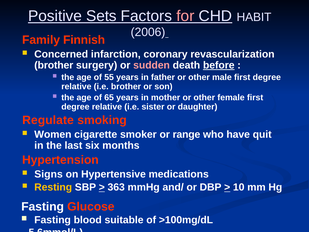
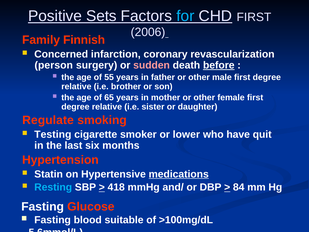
for colour: pink -> light blue
CHD HABIT: HABIT -> FIRST
brother at (54, 65): brother -> person
Women: Women -> Testing
range: range -> lower
Signs: Signs -> Statin
medications underline: none -> present
Resting colour: yellow -> light blue
363: 363 -> 418
10: 10 -> 84
